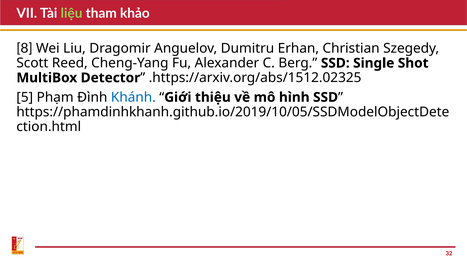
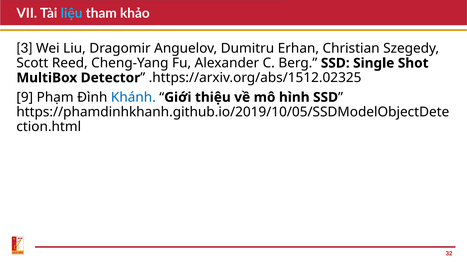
liệu colour: light green -> light blue
8: 8 -> 3
5: 5 -> 9
